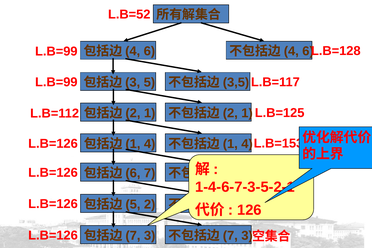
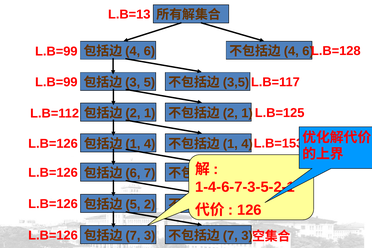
L.B=52: L.B=52 -> L.B=13
